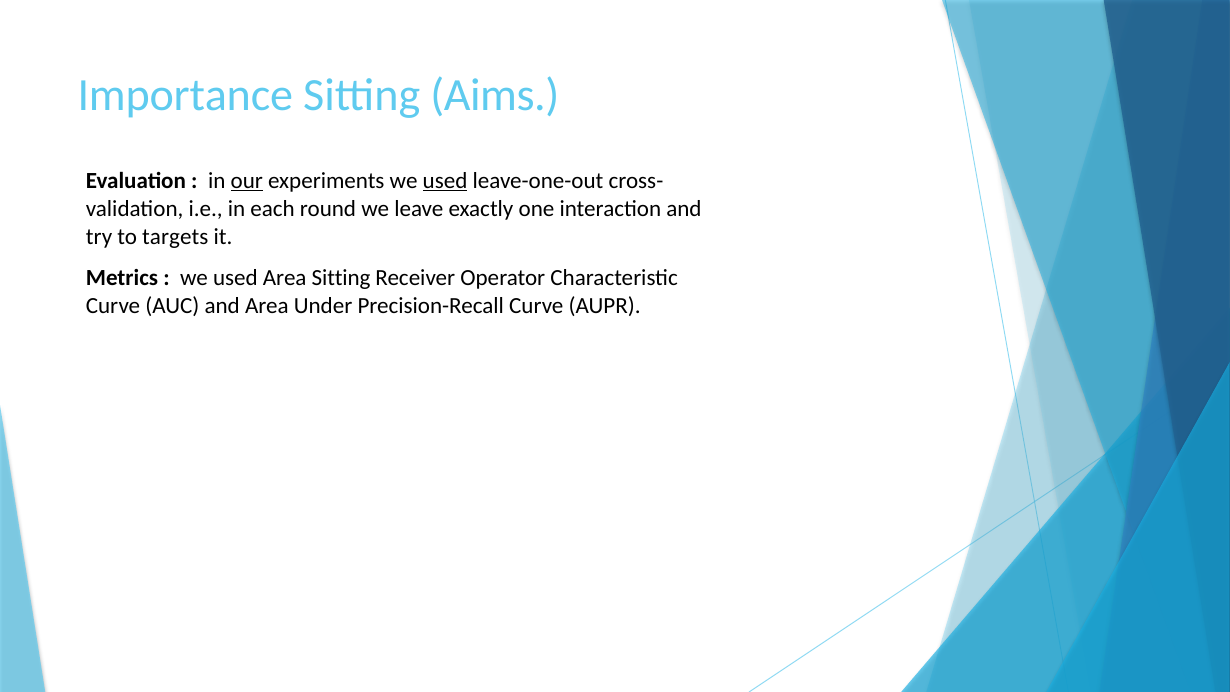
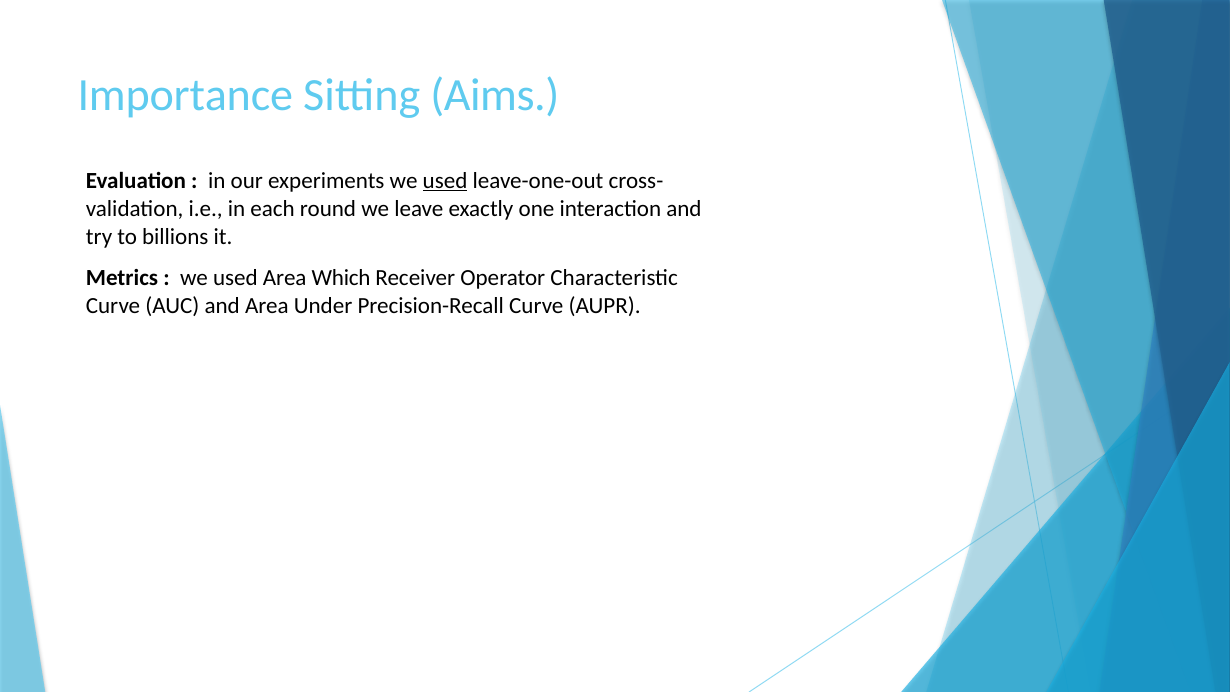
our underline: present -> none
targets: targets -> billions
Area Sitting: Sitting -> Which
